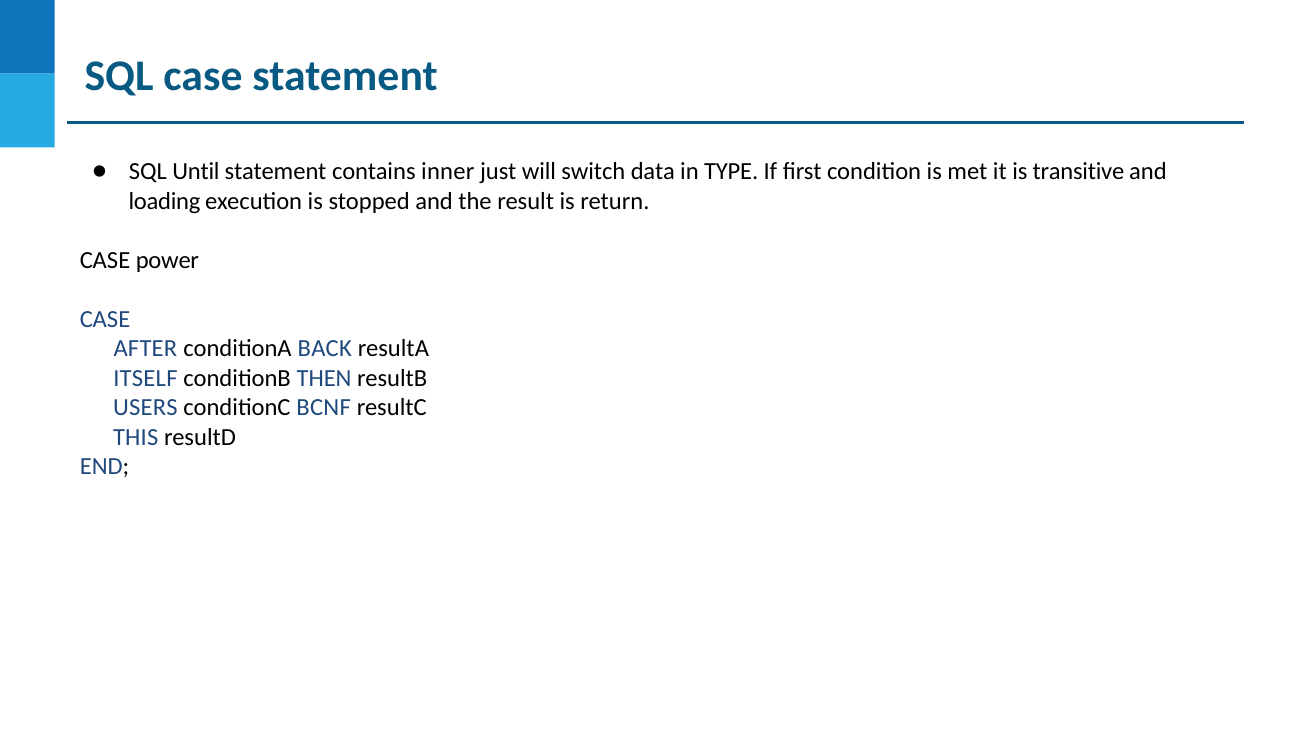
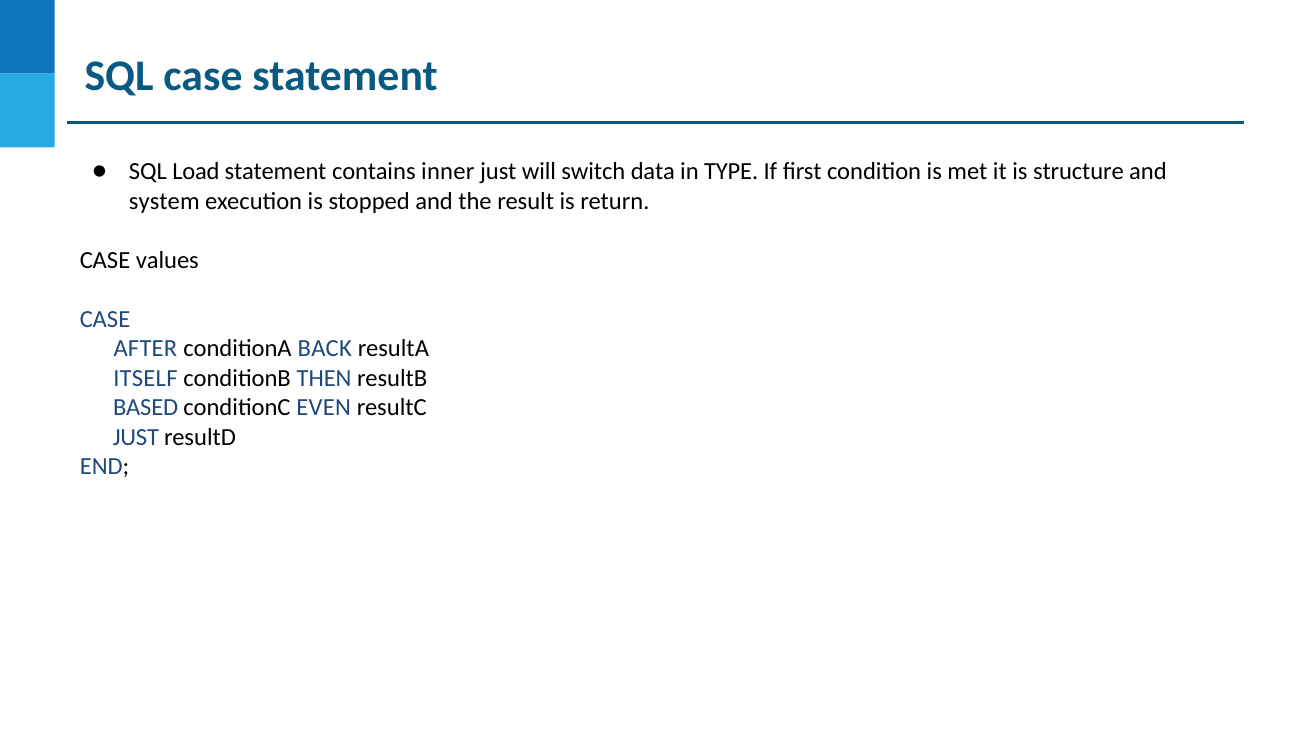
Until: Until -> Load
transitive: transitive -> structure
loading: loading -> system
power: power -> values
USERS: USERS -> BASED
BCNF: BCNF -> EVEN
THIS at (136, 437): THIS -> JUST
